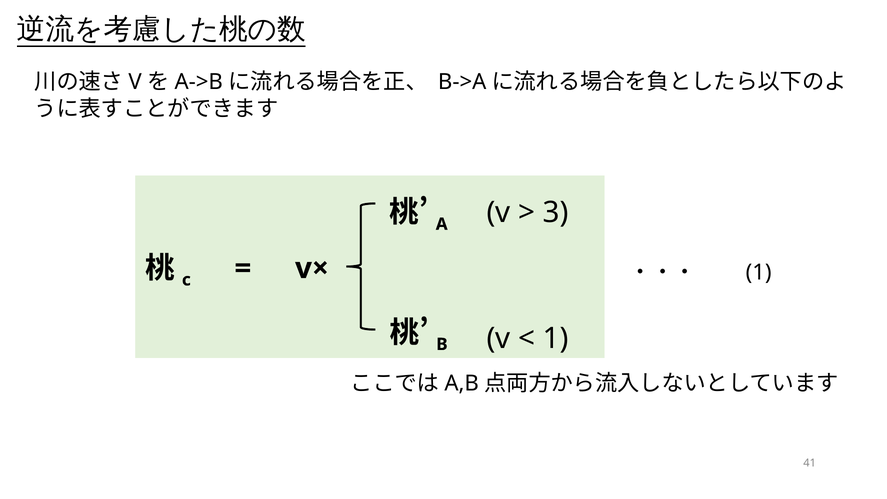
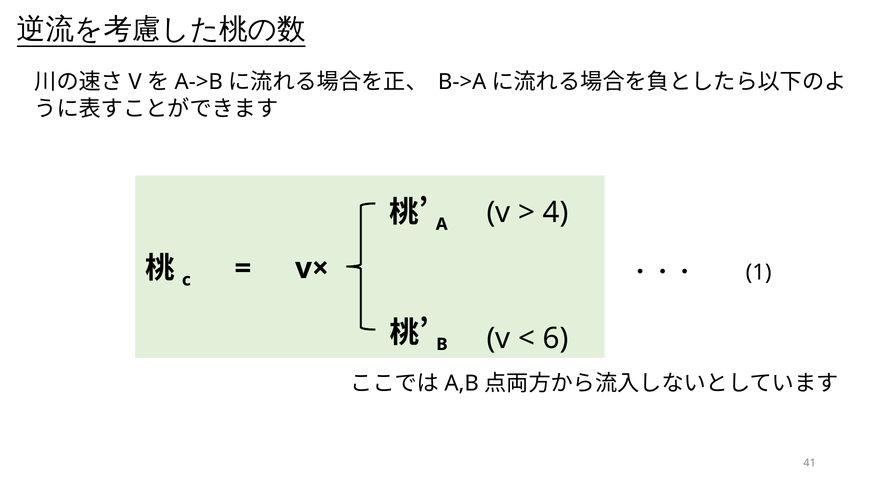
3: 3 -> 4
1 at (556, 338): 1 -> 6
